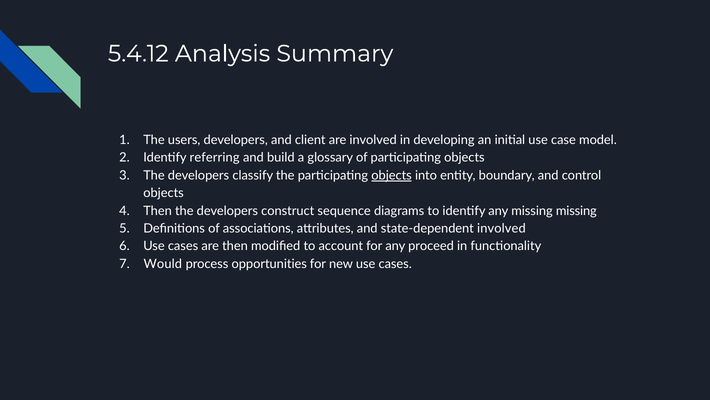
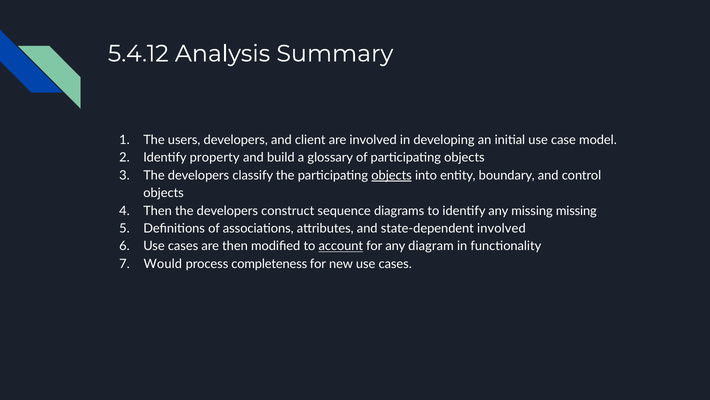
referring: referring -> property
account underline: none -> present
proceed: proceed -> diagram
opportunities: opportunities -> completeness
